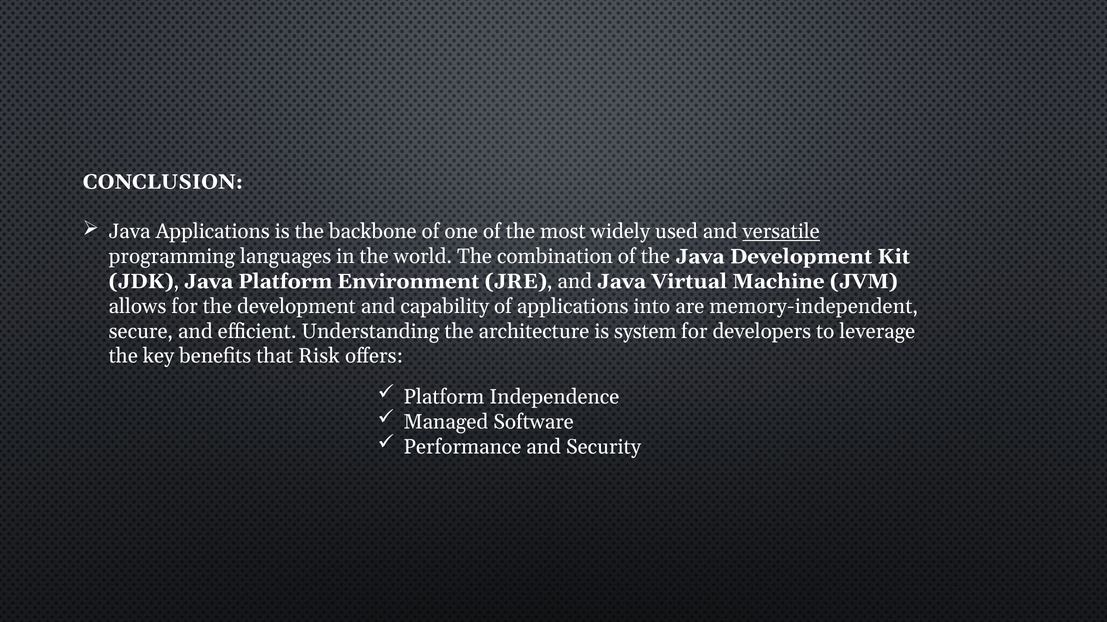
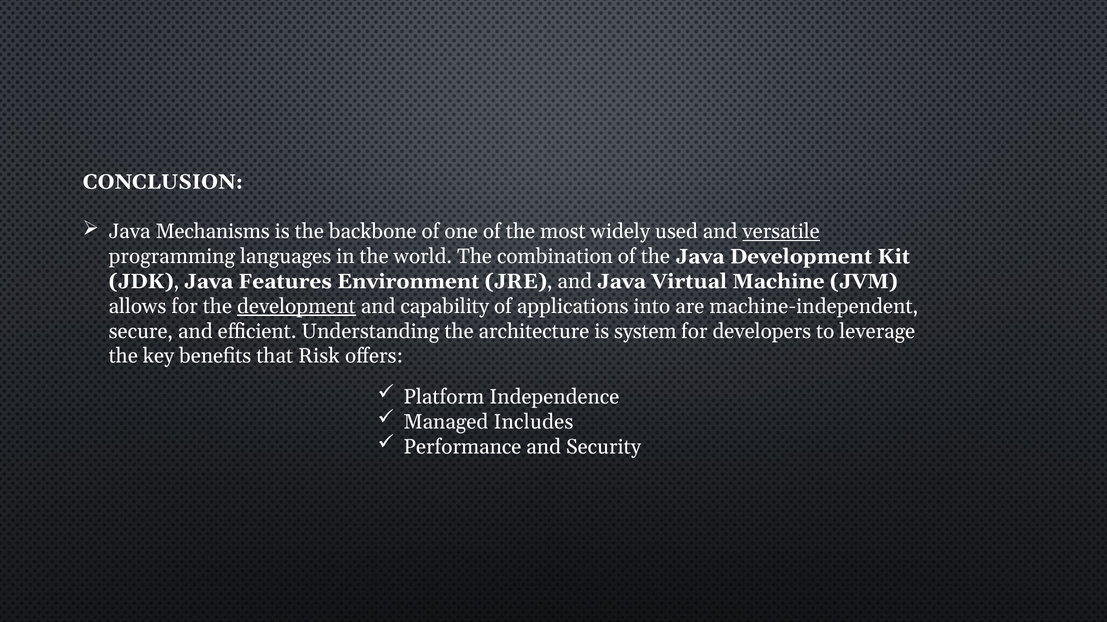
Java Applications: Applications -> Mechanisms
Java Platform: Platform -> Features
development at (296, 307) underline: none -> present
memory-independent: memory-independent -> machine-independent
Software: Software -> Includes
